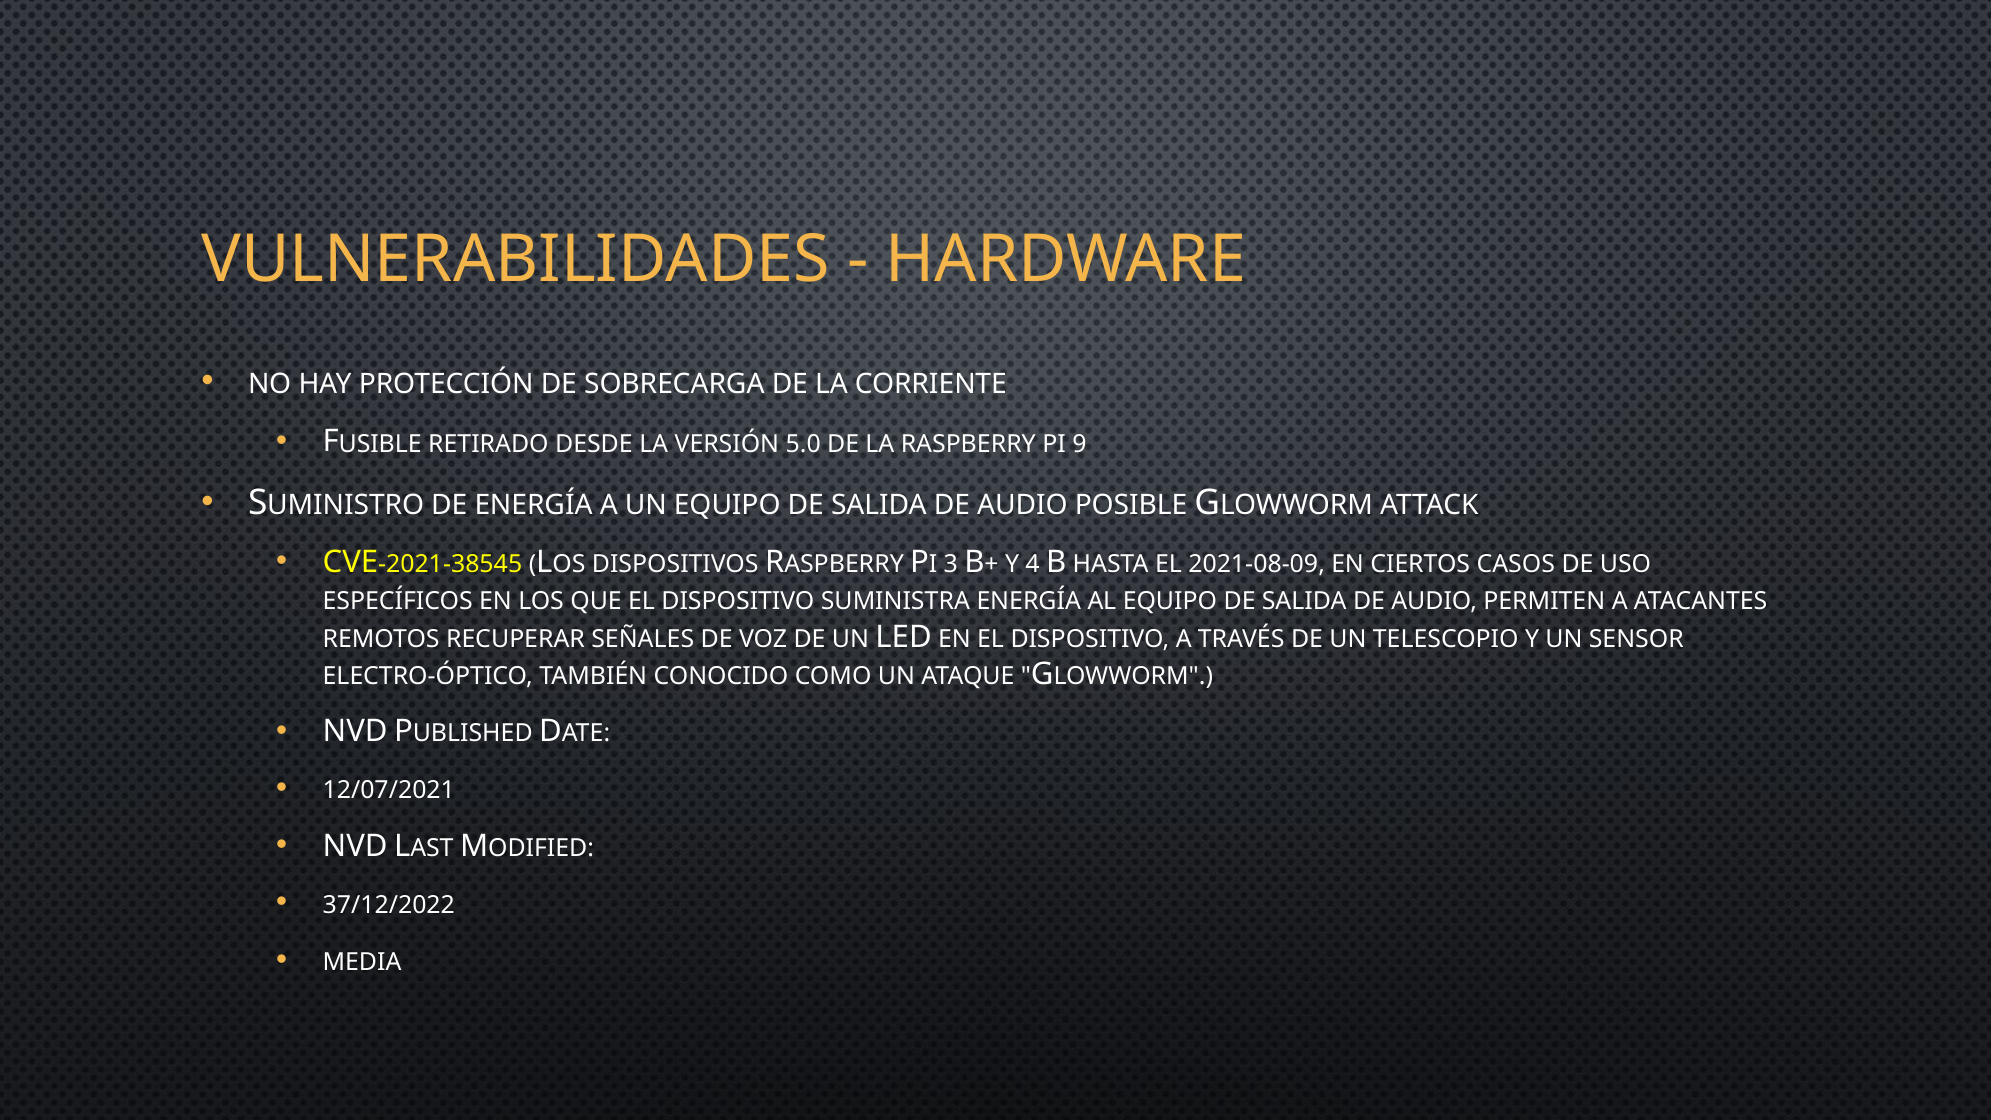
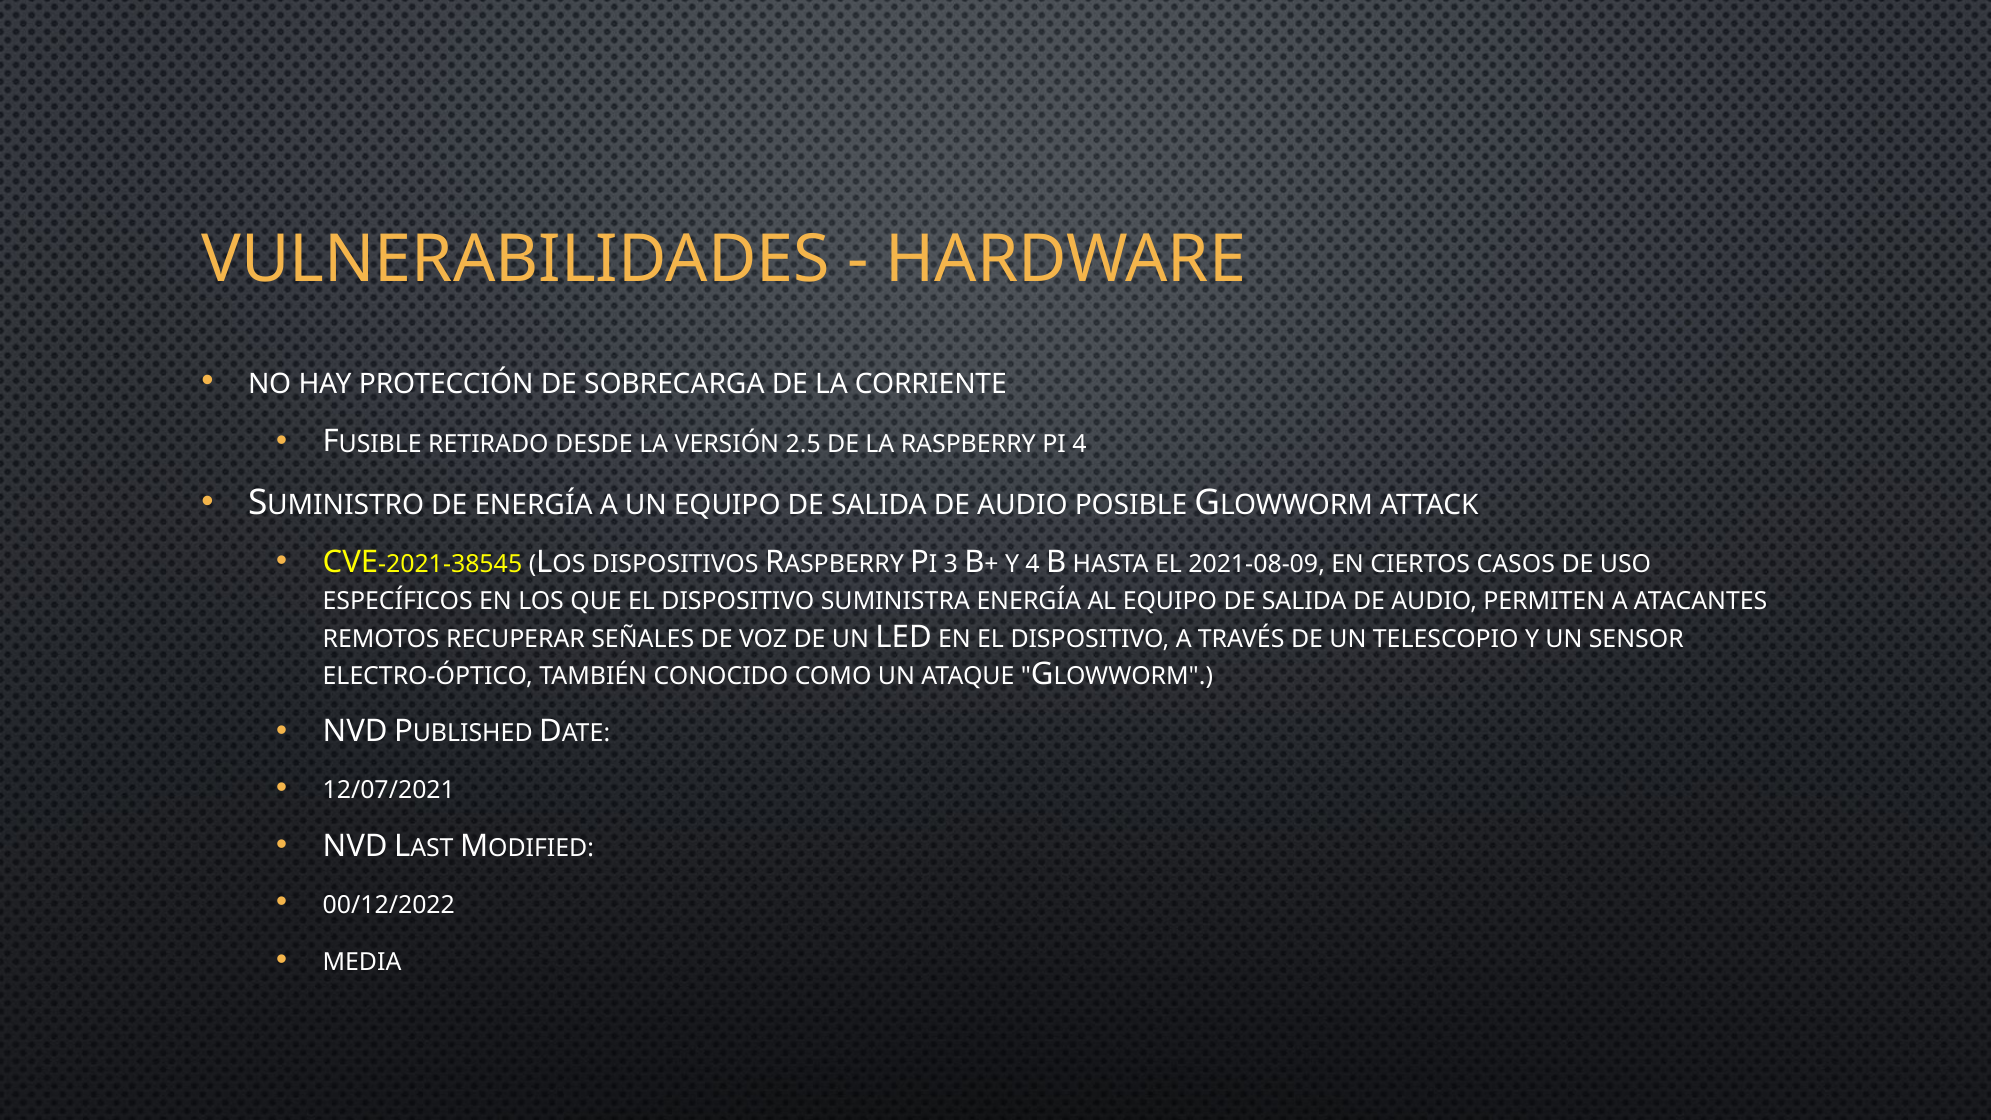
5.0: 5.0 -> 2.5
PI 9: 9 -> 4
37/12/2022: 37/12/2022 -> 00/12/2022
